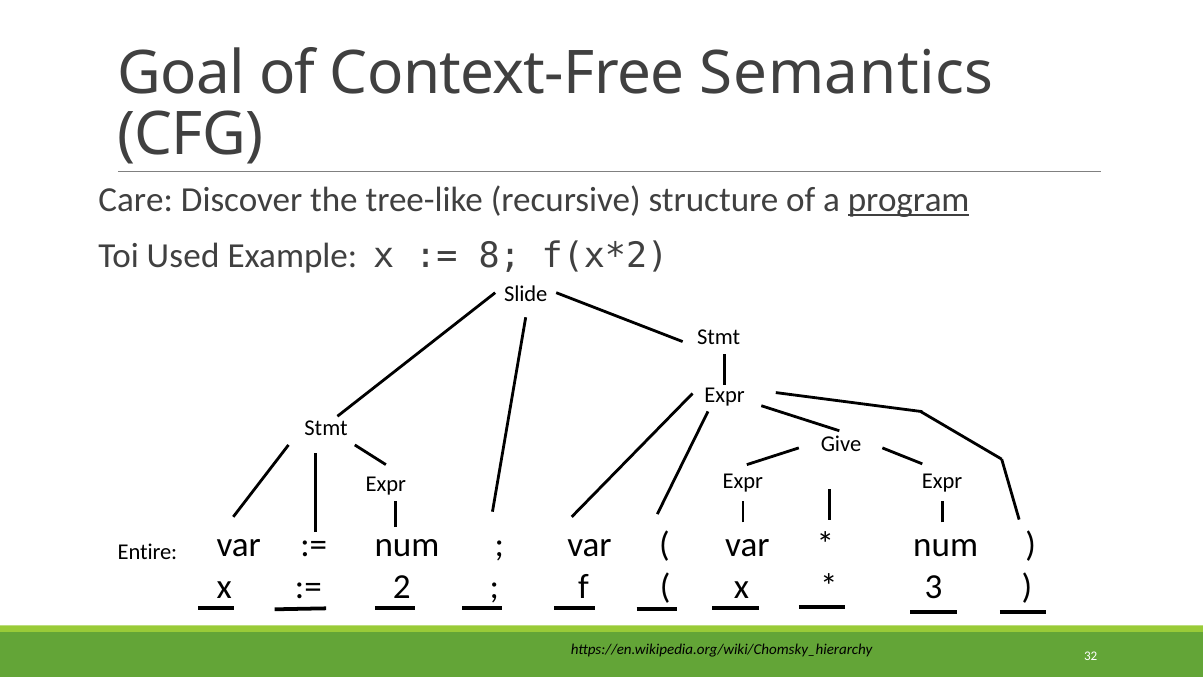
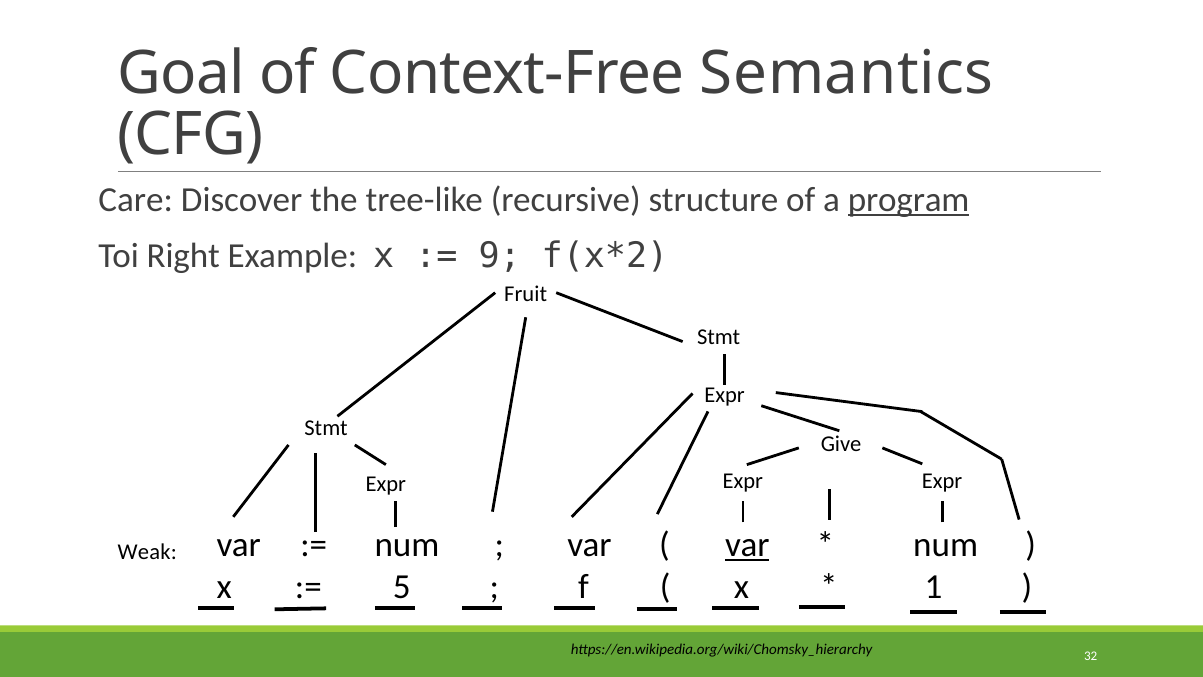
Used: Used -> Right
8: 8 -> 9
Slide: Slide -> Fruit
var at (747, 545) underline: none -> present
Entire: Entire -> Weak
2: 2 -> 5
3: 3 -> 1
